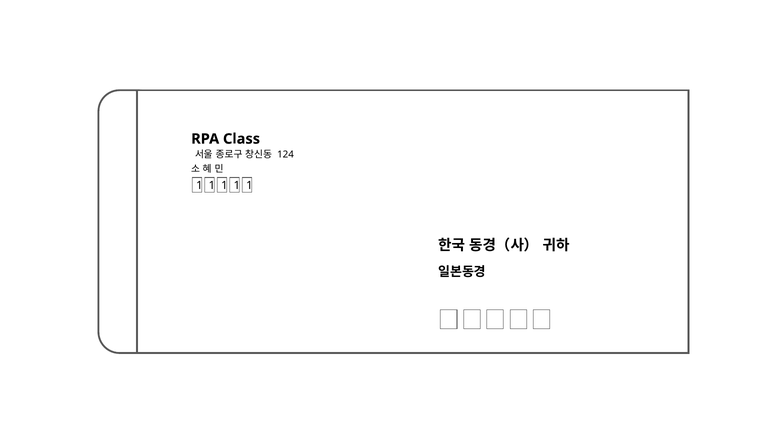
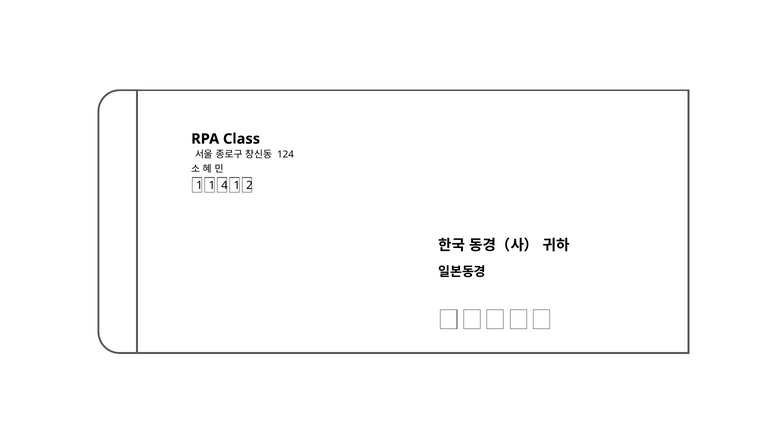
1 at (224, 186): 1 -> 4
1 at (249, 186): 1 -> 2
